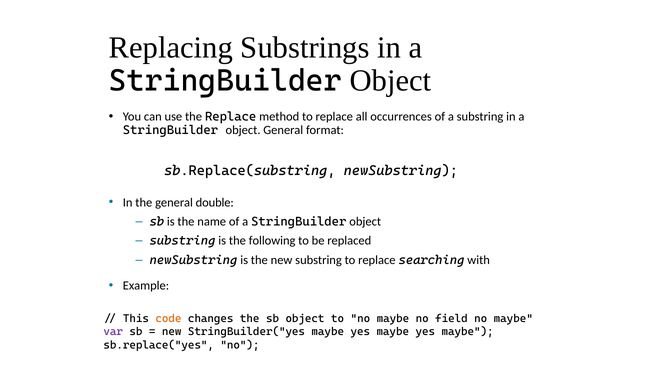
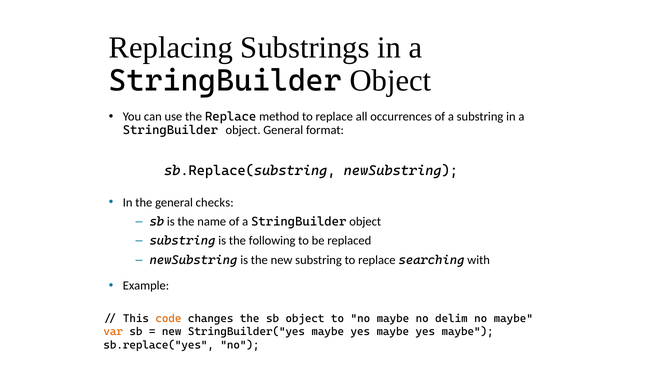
double: double -> checks
field: field -> delim
var colour: purple -> orange
